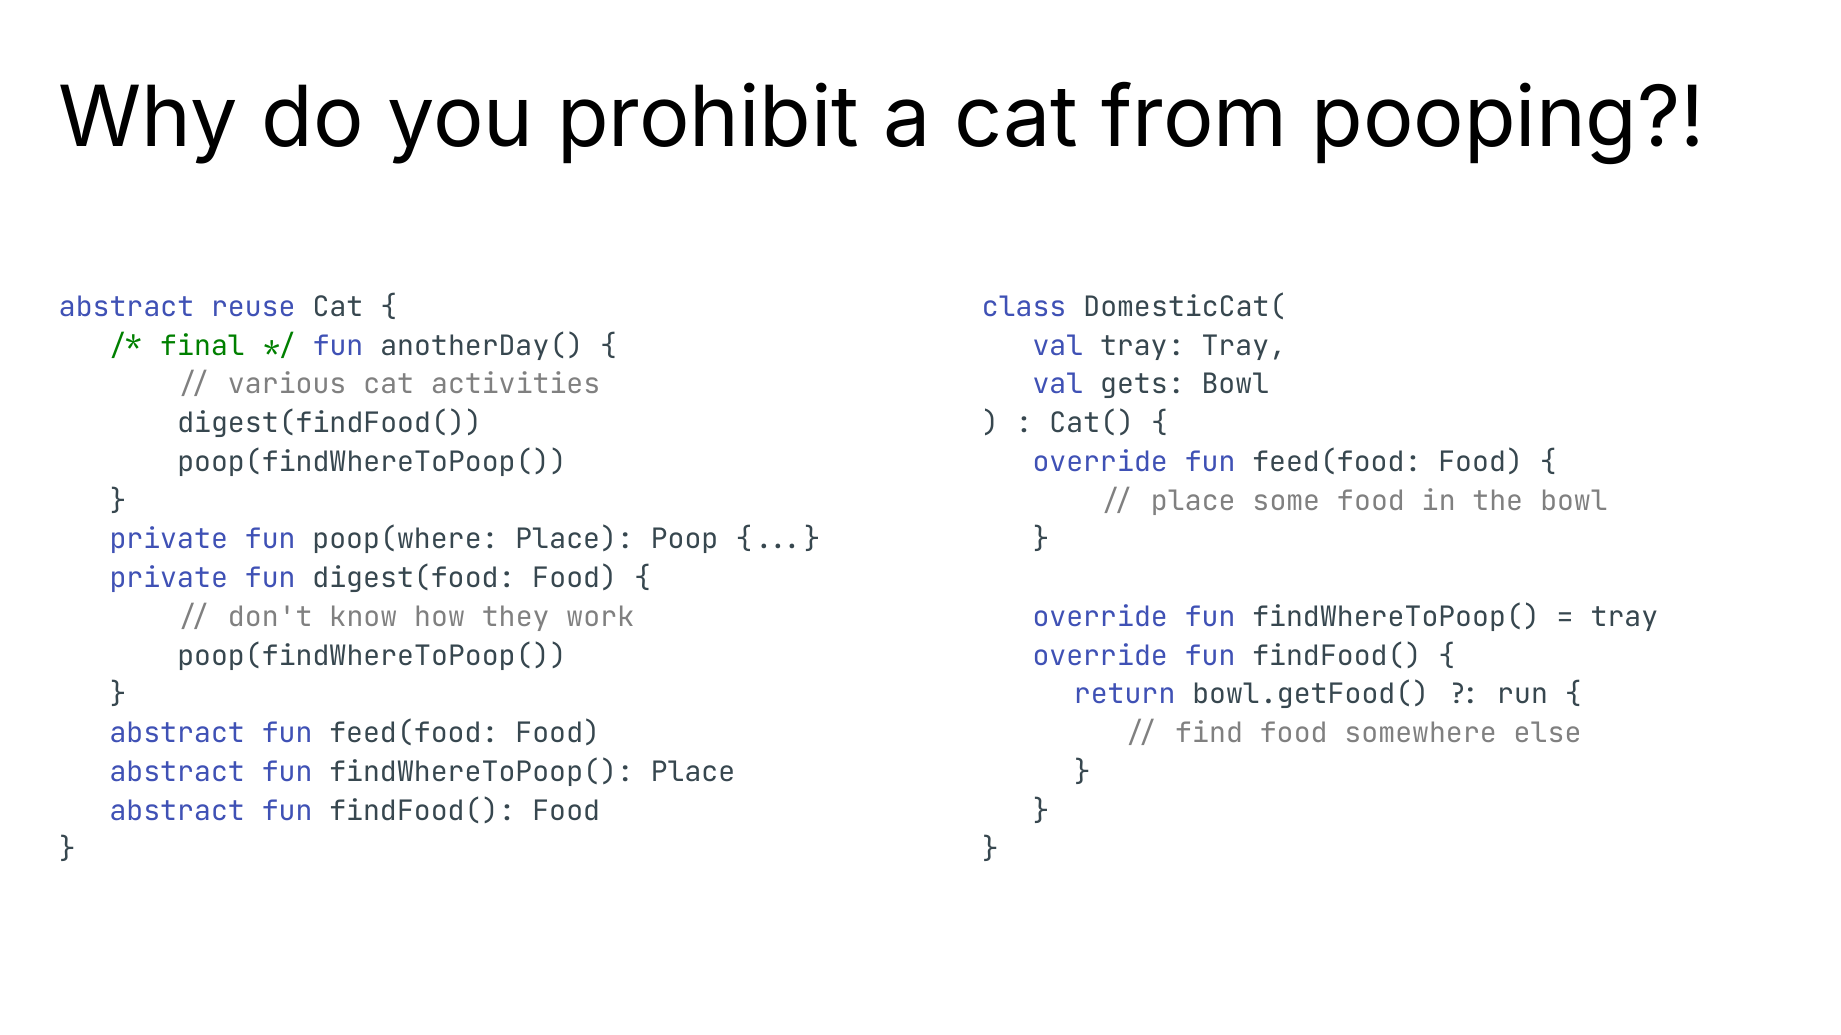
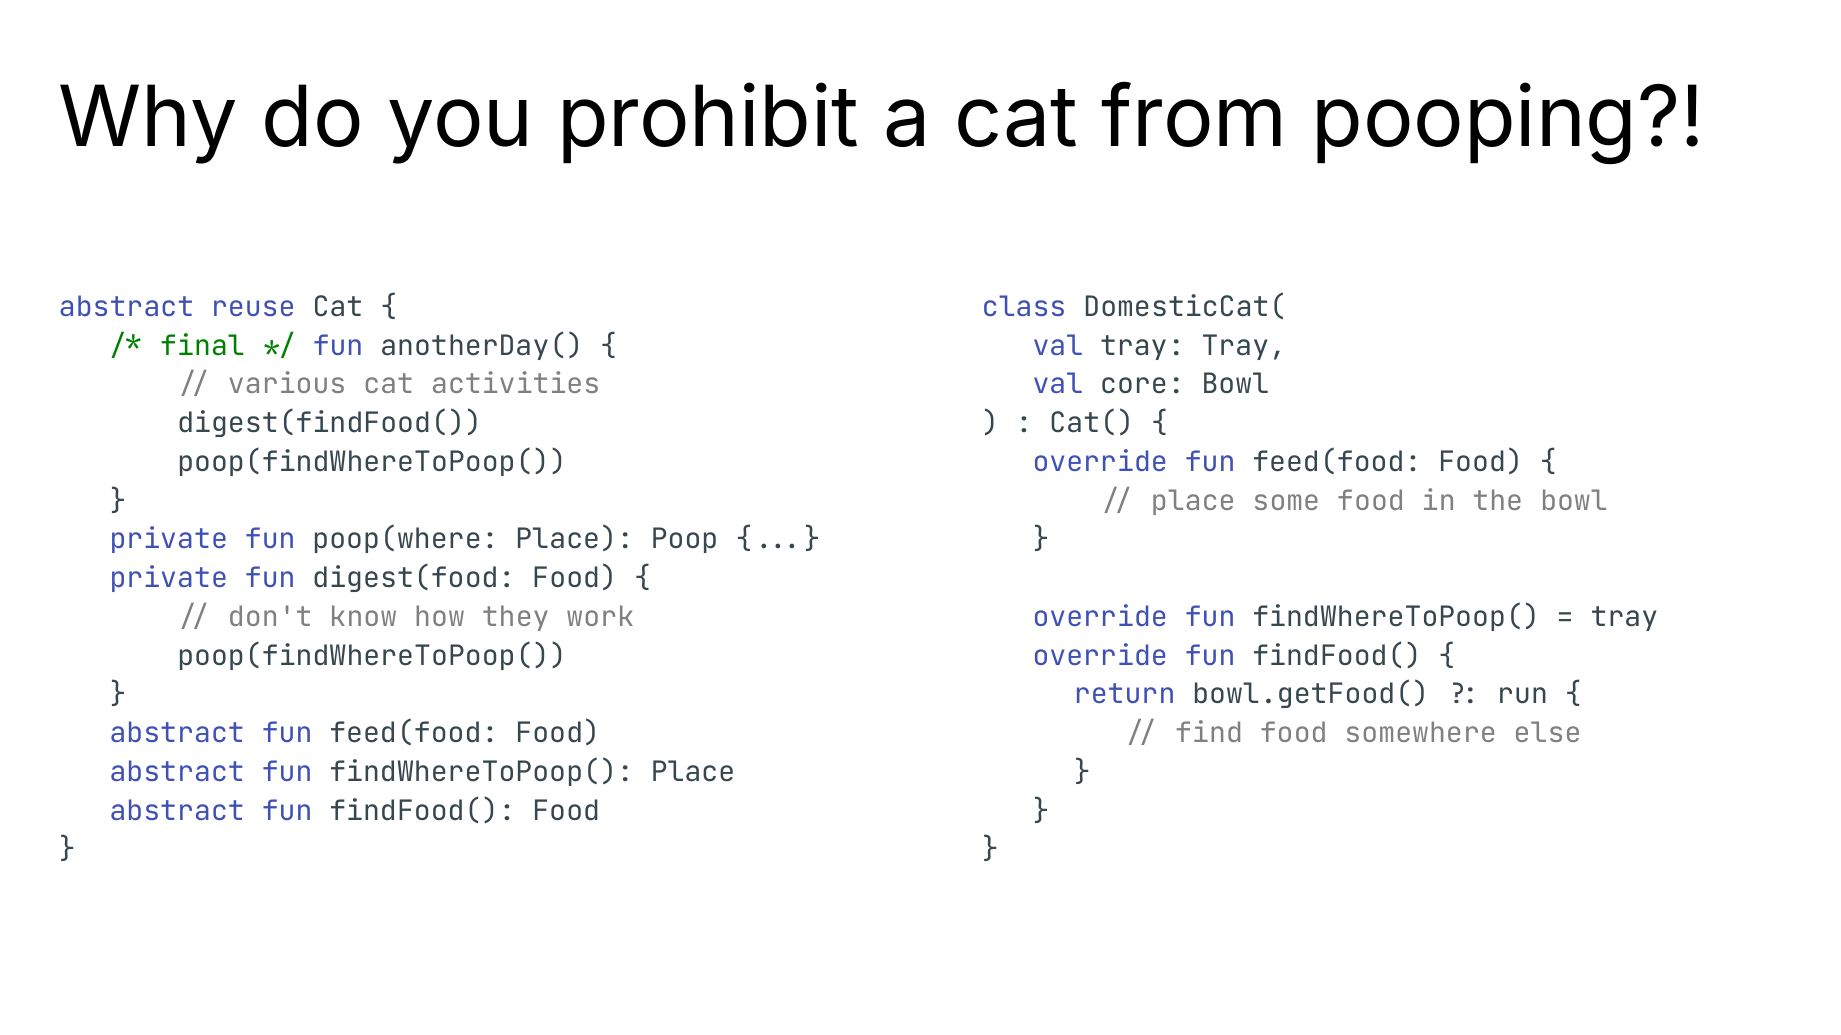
gets: gets -> core
